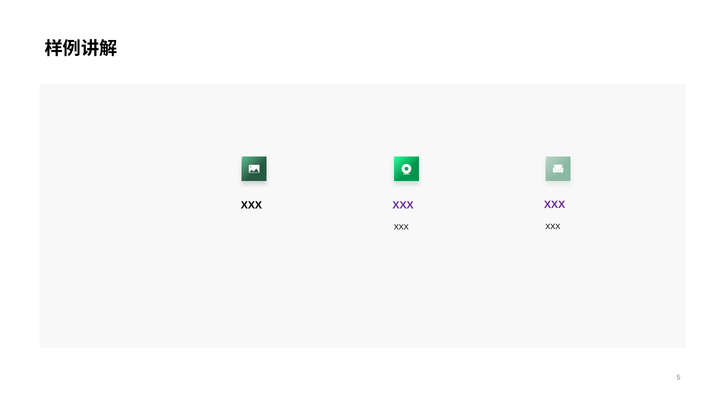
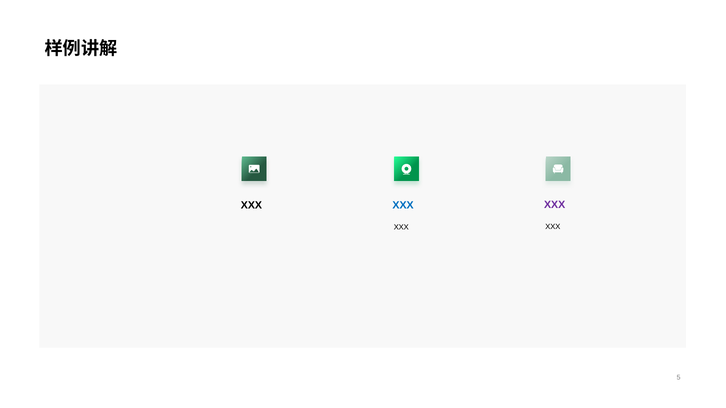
XXX at (403, 205) colour: purple -> blue
